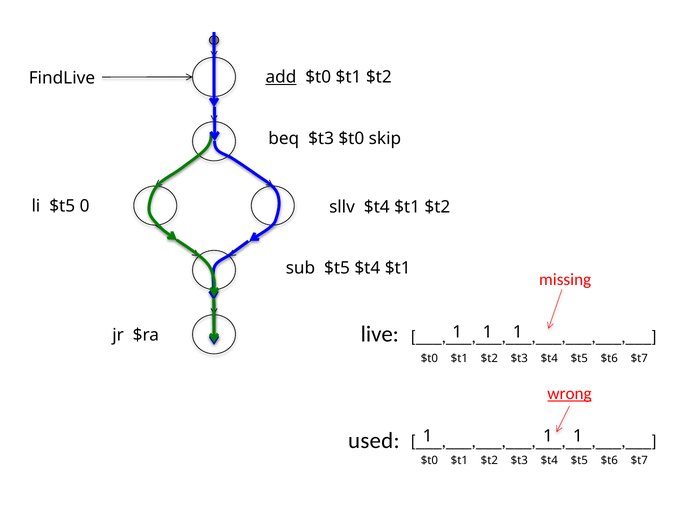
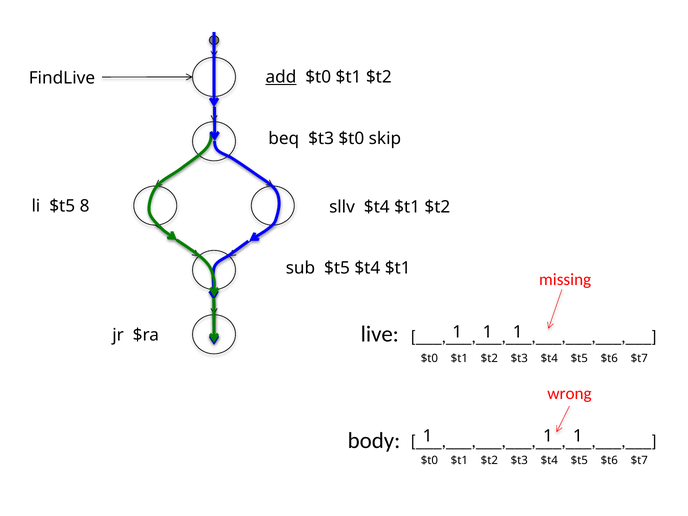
0: 0 -> 8
wrong underline: present -> none
used: used -> body
